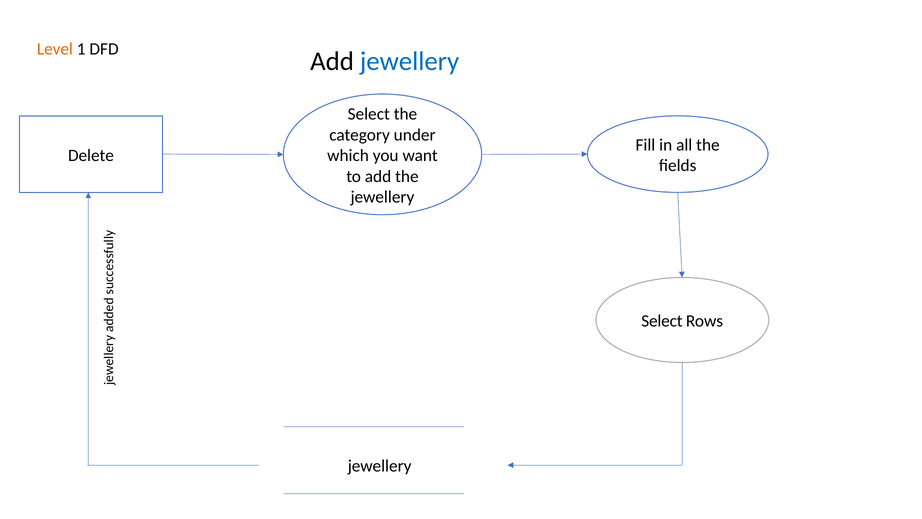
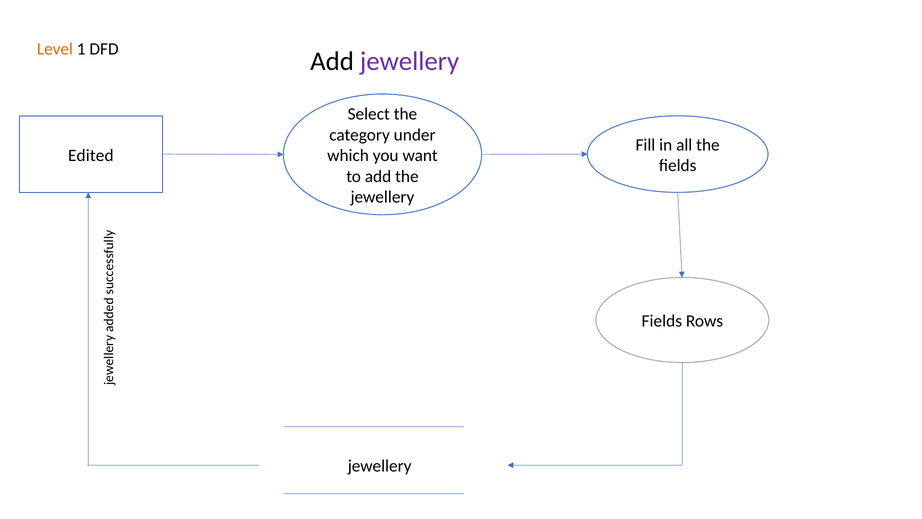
jewellery at (410, 61) colour: blue -> purple
Delete: Delete -> Edited
Select at (662, 321): Select -> Fields
